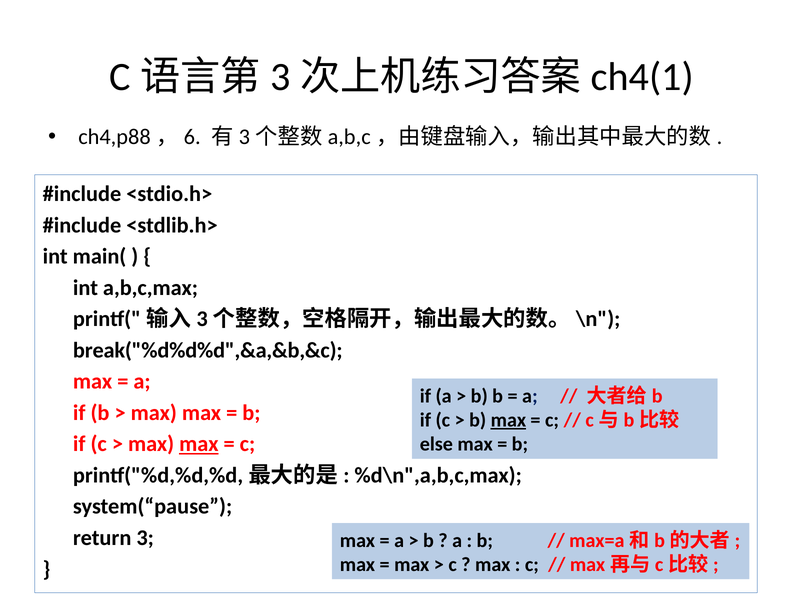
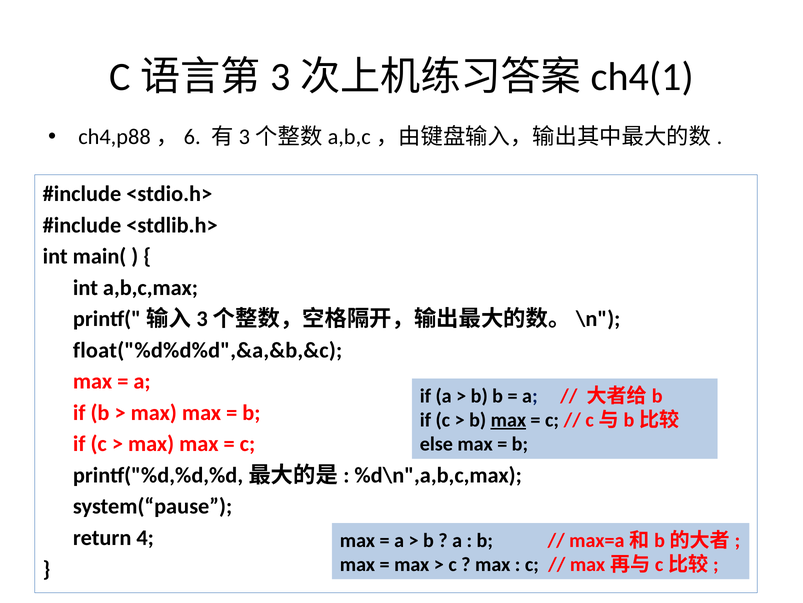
break("%d%d%d",&a,&b,&c: break("%d%d%d",&a,&b,&c -> float("%d%d%d",&a,&b,&c
max at (199, 444) underline: present -> none
3: 3 -> 4
